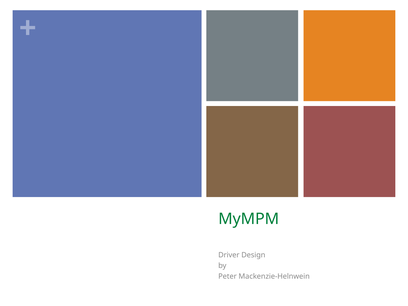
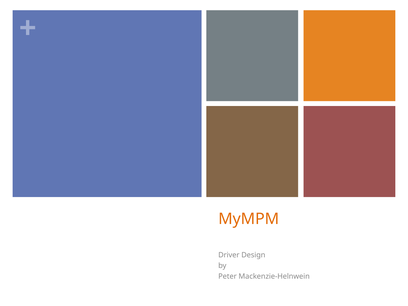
MyMPM colour: green -> orange
